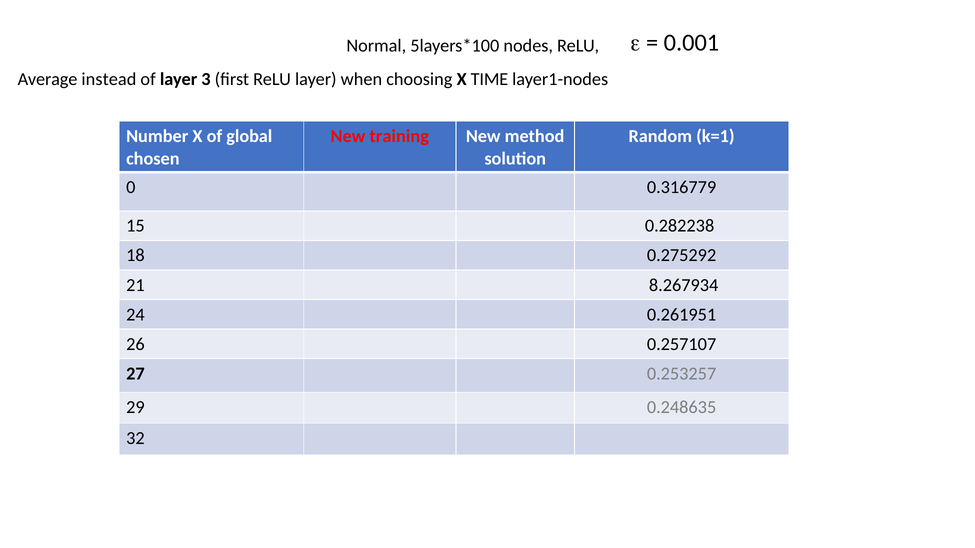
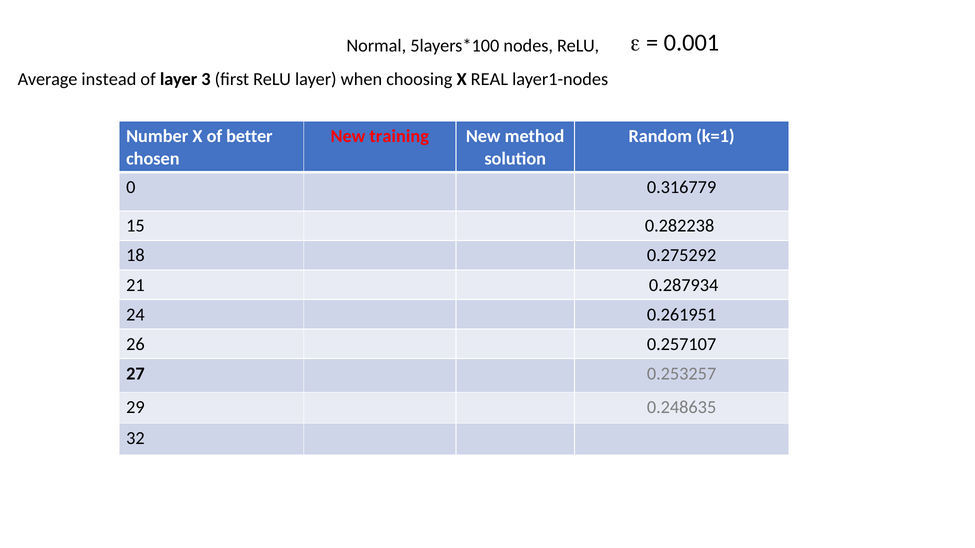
TIME: TIME -> REAL
global: global -> better
8.267934: 8.267934 -> 0.287934
